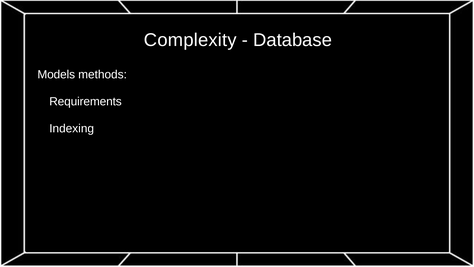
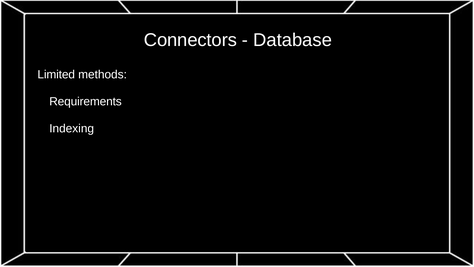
Complexity: Complexity -> Connectors
Models: Models -> Limited
